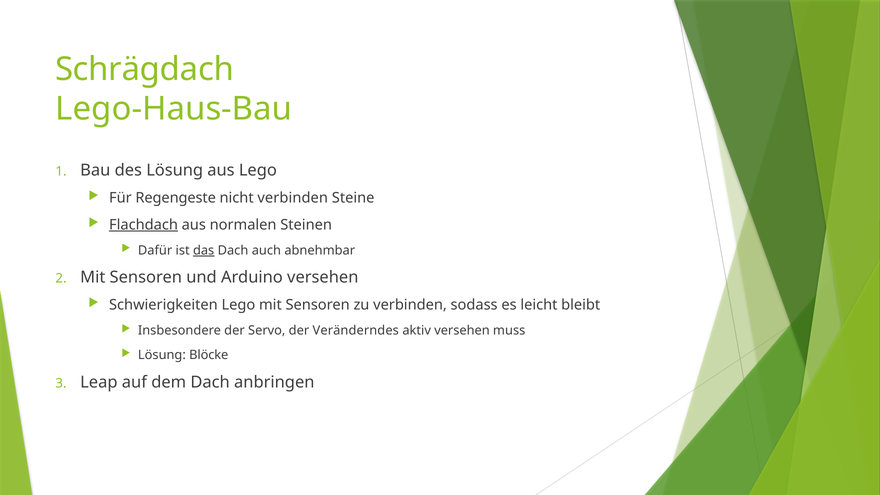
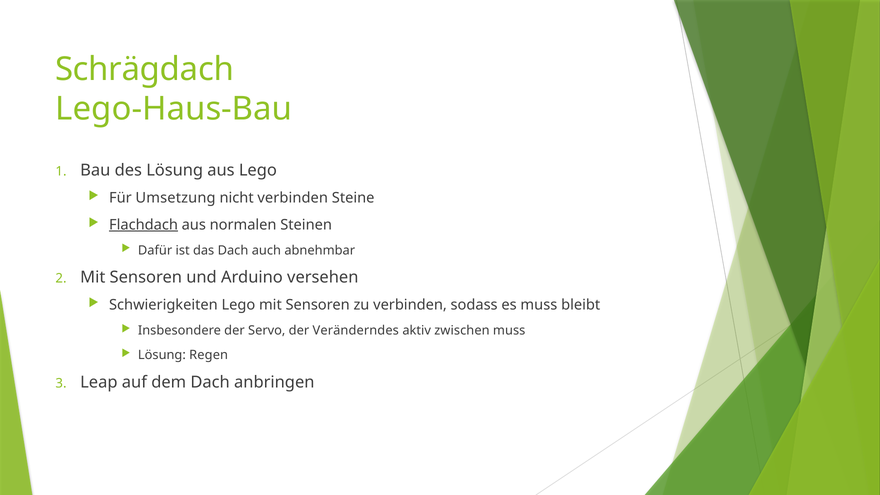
Regengeste: Regengeste -> Umsetzung
das underline: present -> none
es leicht: leicht -> muss
aktiv versehen: versehen -> zwischen
Blöcke: Blöcke -> Regen
